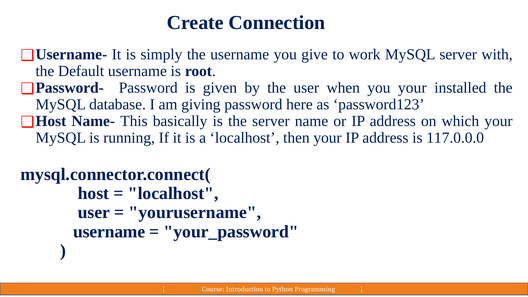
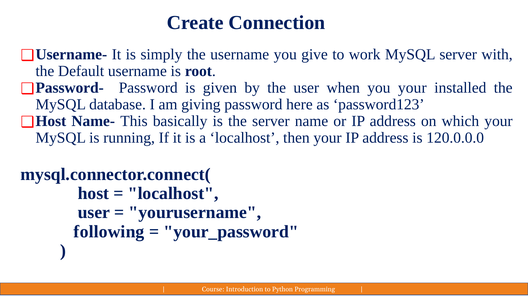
117.0.0.0: 117.0.0.0 -> 120.0.0.0
username at (109, 232): username -> following
